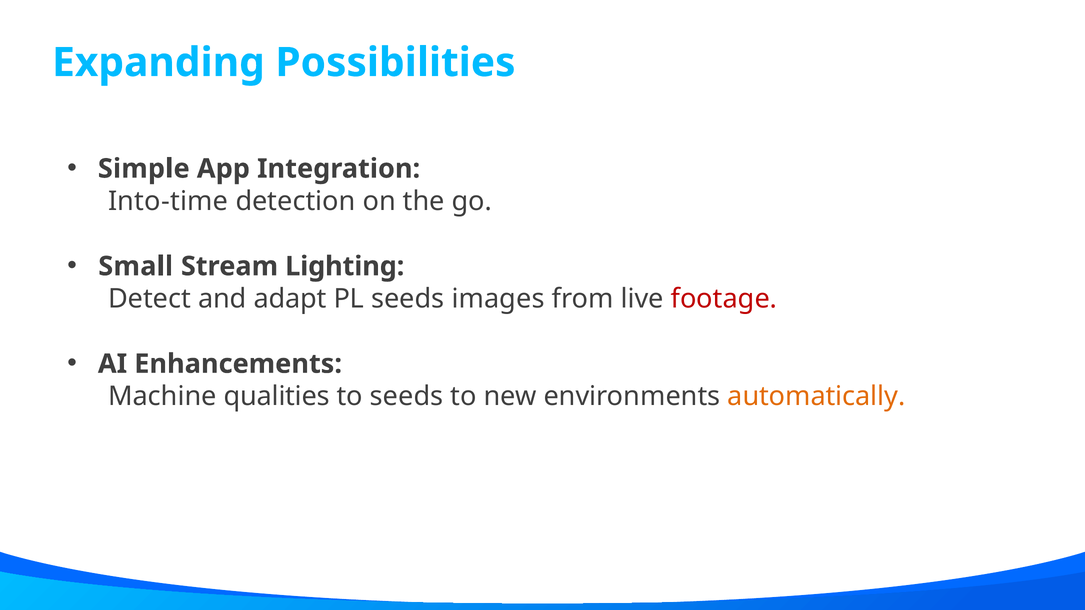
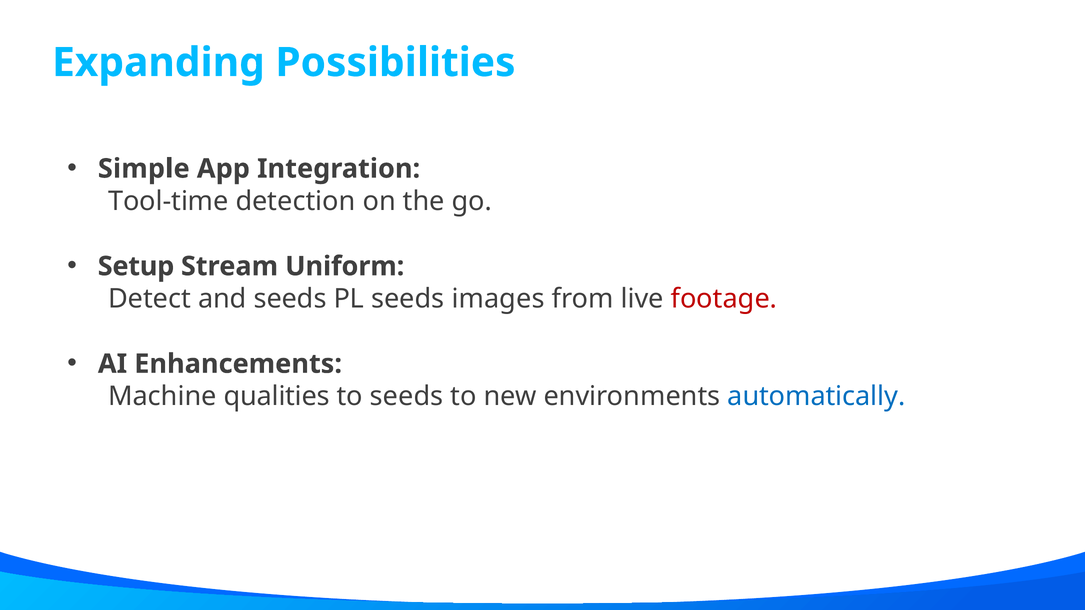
Into-time: Into-time -> Tool-time
Small: Small -> Setup
Lighting: Lighting -> Uniform
and adapt: adapt -> seeds
automatically colour: orange -> blue
